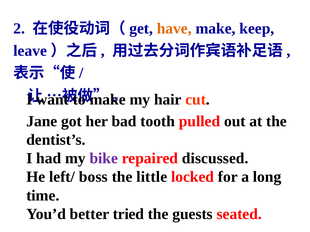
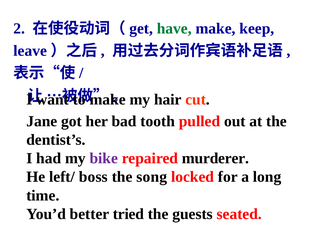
have colour: orange -> green
discussed: discussed -> murderer
little: little -> song
